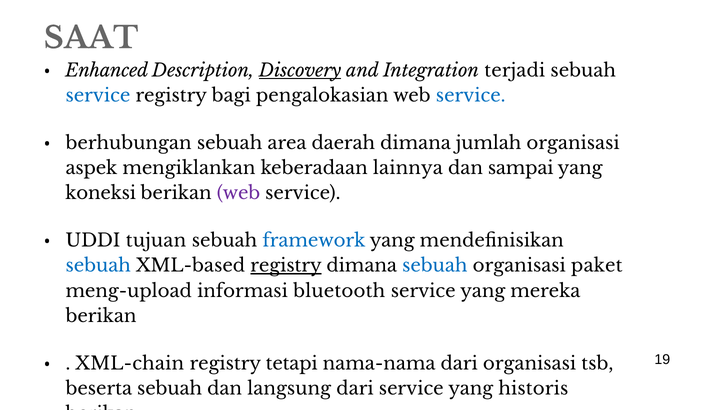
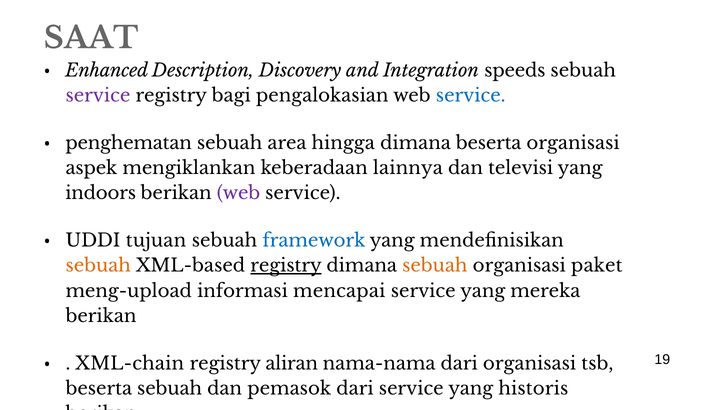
Discovery underline: present -> none
terjadi: terjadi -> speeds
service at (98, 96) colour: blue -> purple
berhubungan: berhubungan -> penghematan
daerah: daerah -> hingga
dimana jumlah: jumlah -> beserta
sampai: sampai -> televisi
koneksi: koneksi -> indoors
sebuah at (98, 266) colour: blue -> orange
sebuah at (435, 266) colour: blue -> orange
bluetooth: bluetooth -> mencapai
tetapi: tetapi -> aliran
langsung: langsung -> pemasok
